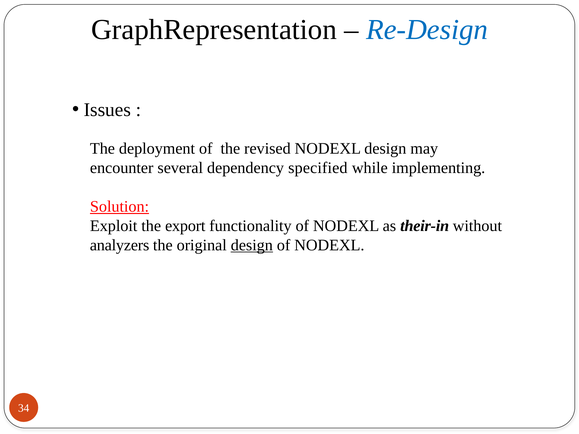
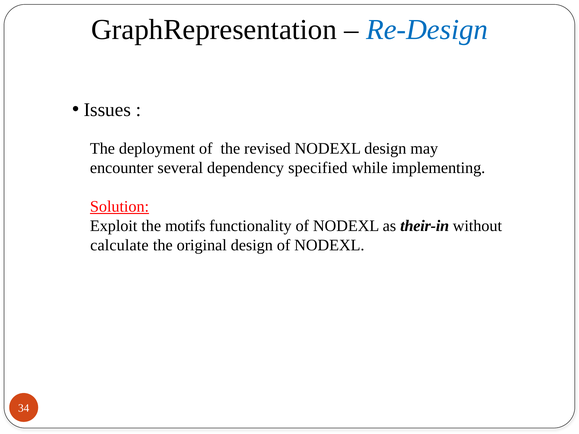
export: export -> motifs
analyzers: analyzers -> calculate
design at (252, 245) underline: present -> none
